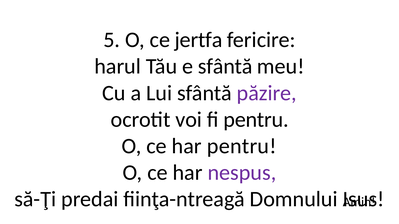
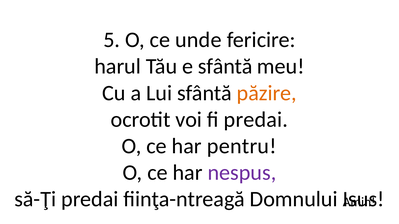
jertfa: jertfa -> unde
păzire colour: purple -> orange
fi pentru: pentru -> predai
